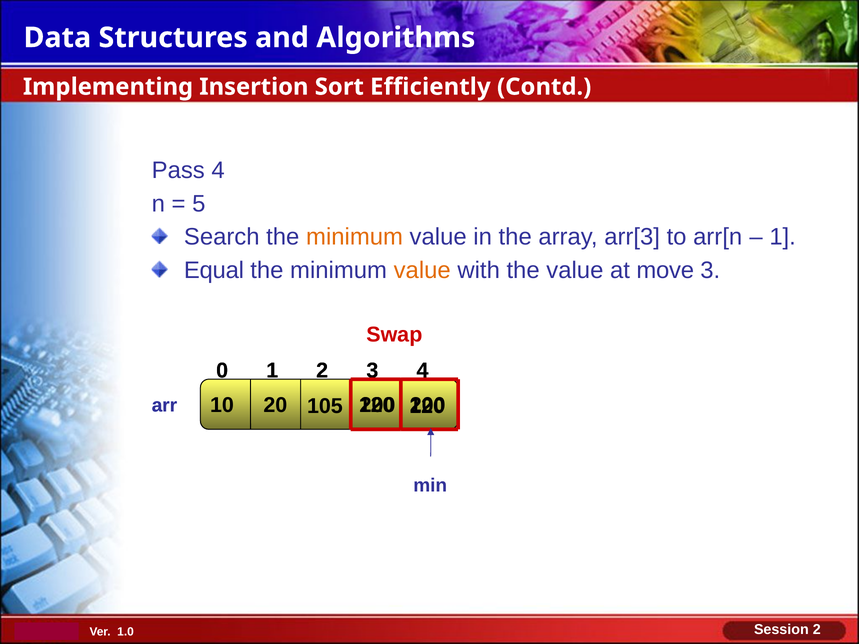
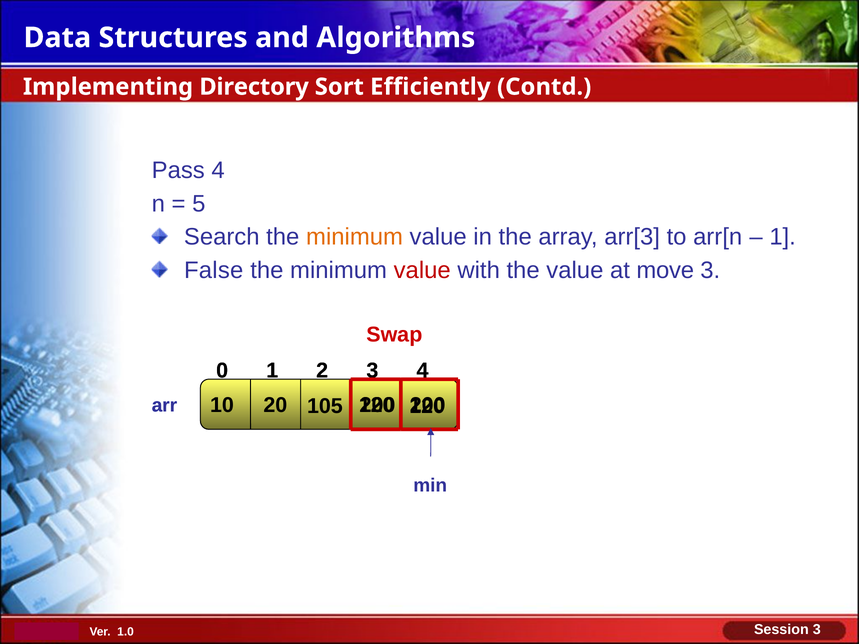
Insertion: Insertion -> Directory
Equal: Equal -> False
value at (422, 271) colour: orange -> red
2 at (817, 630): 2 -> 3
